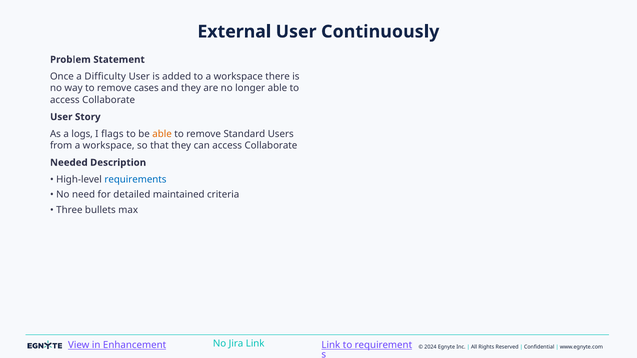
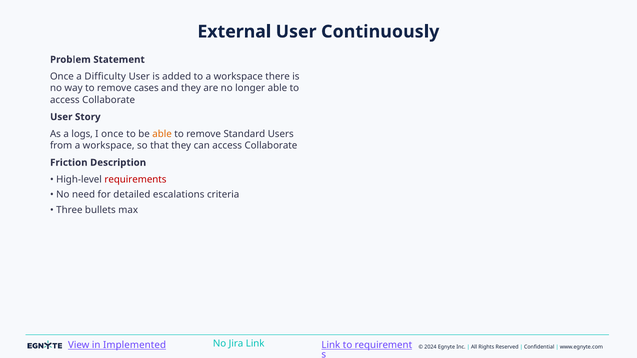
I flags: flags -> once
Needed: Needed -> Friction
requirements colour: blue -> red
maintained: maintained -> escalations
Enhancement: Enhancement -> Implemented
